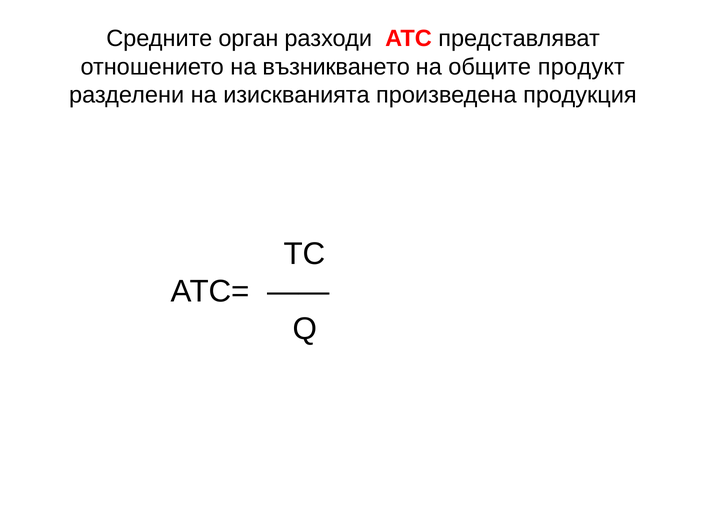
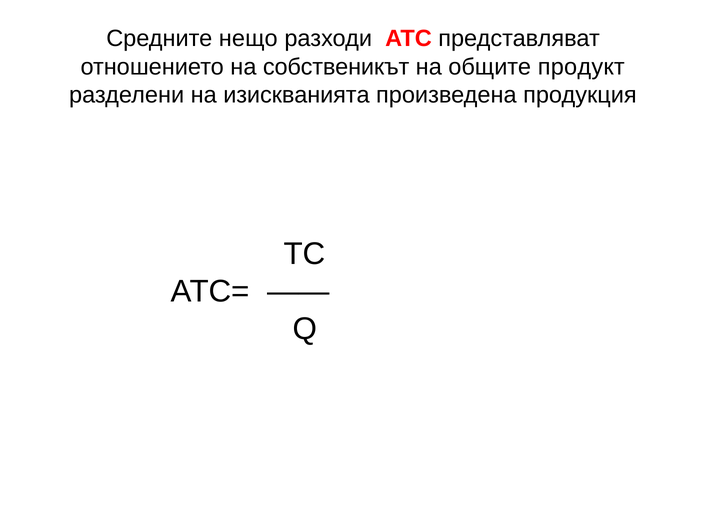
орган: орган -> нещо
възникването: възникването -> собственикът
